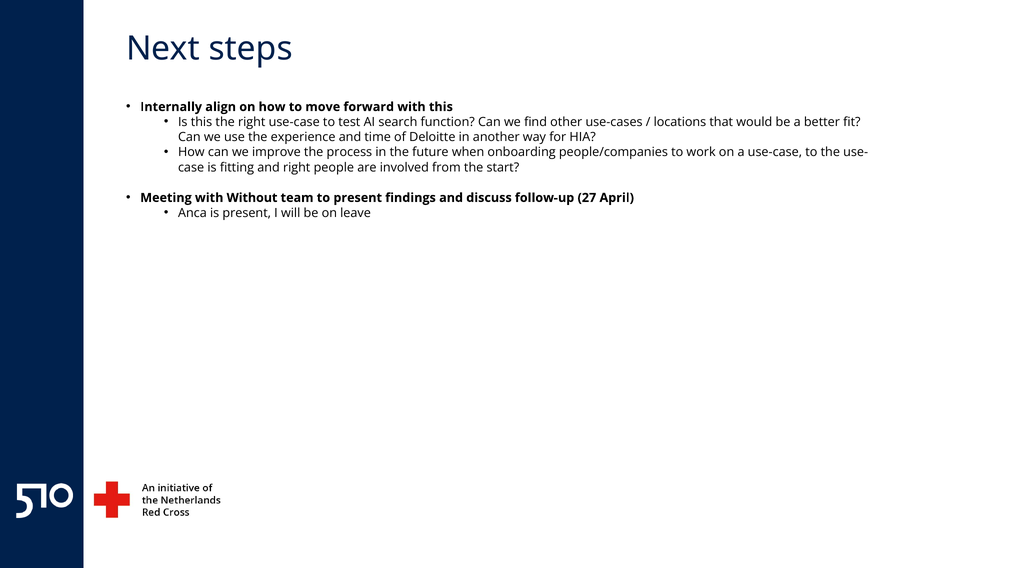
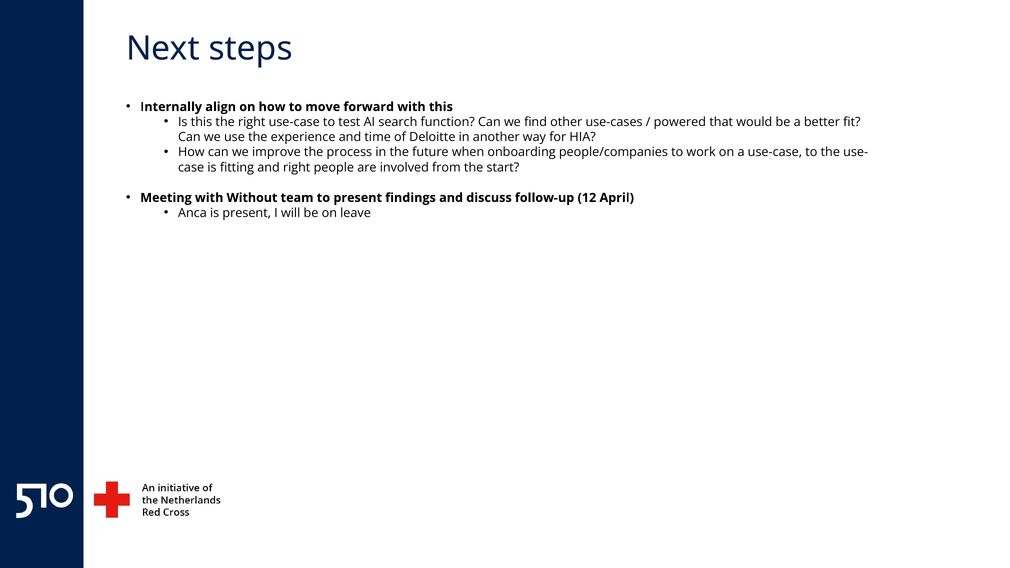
locations: locations -> powered
27: 27 -> 12
